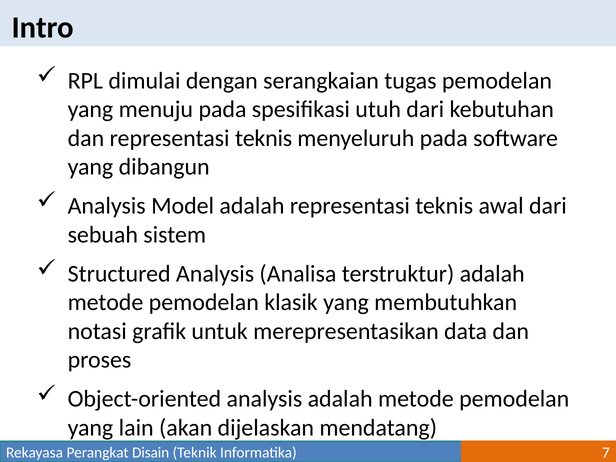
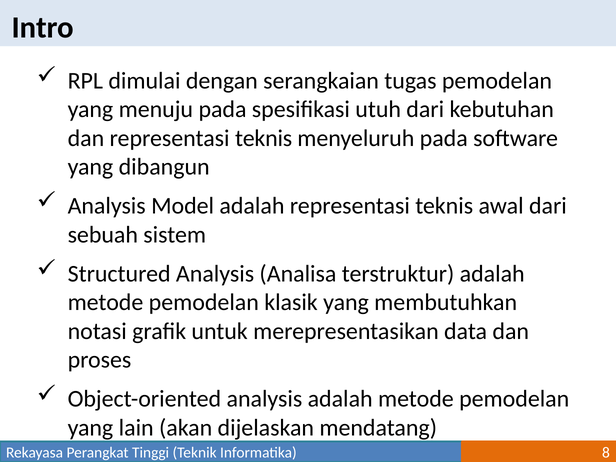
Disain: Disain -> Tinggi
7: 7 -> 8
